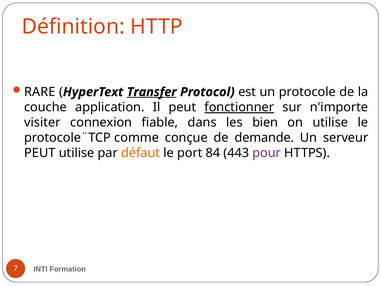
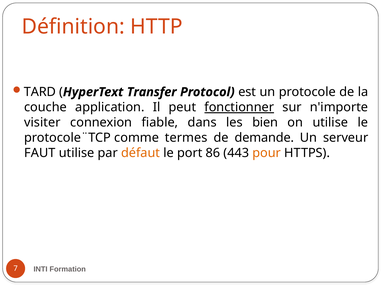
RARE: RARE -> TARD
Transfer underline: present -> none
conçue: conçue -> termes
PEUT at (40, 153): PEUT -> FAUT
84: 84 -> 86
pour colour: purple -> orange
